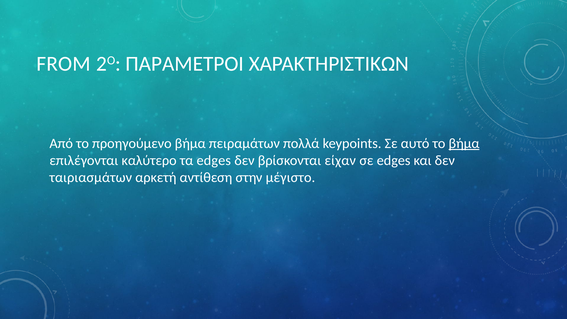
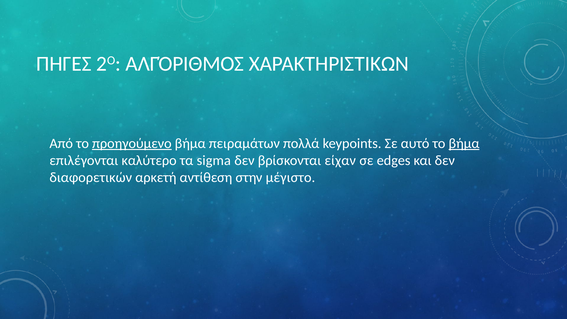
FROM: FROM -> ΠΗΓΕΣ
ΠΑΡΑΜΕΤΡΟΙ: ΠΑΡΑΜΕΤΡΟΙ -> ΑΛΓΌΡΙΘΜΟΣ
προηγούμενο underline: none -> present
τα edges: edges -> sigma
ταιριασμάτων: ταιριασμάτων -> διαφορετικών
